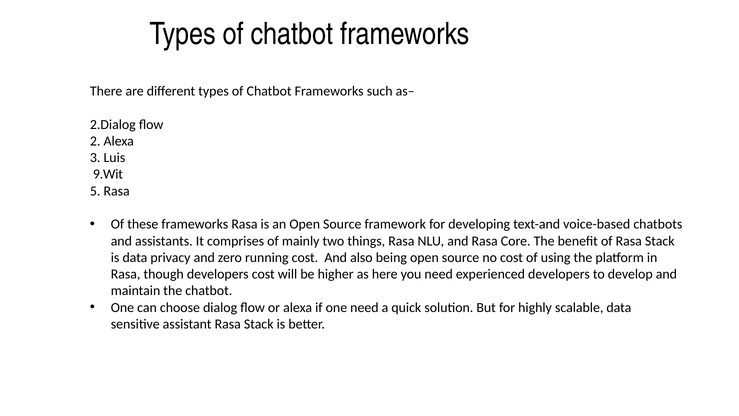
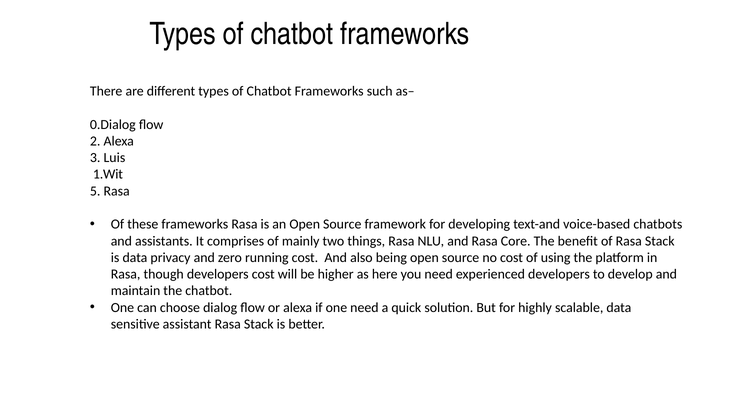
2.Dialog: 2.Dialog -> 0.Dialog
9.Wit: 9.Wit -> 1.Wit
